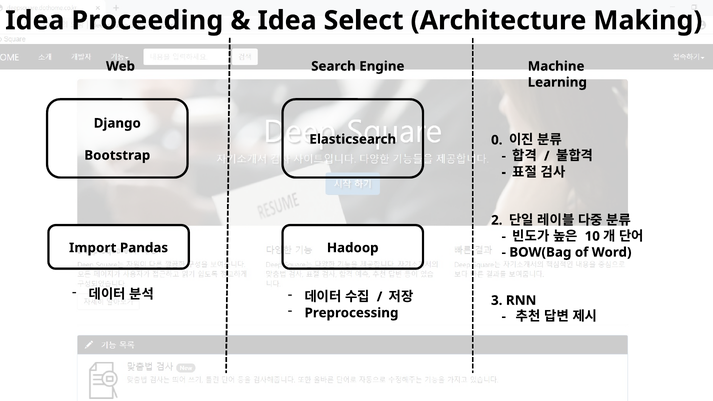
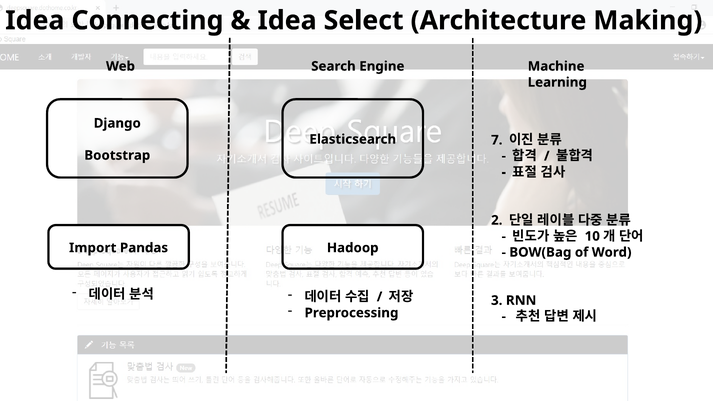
Proceeding: Proceeding -> Connecting
0: 0 -> 7
